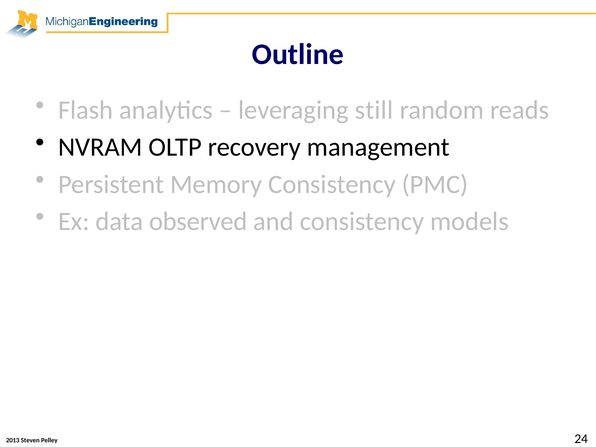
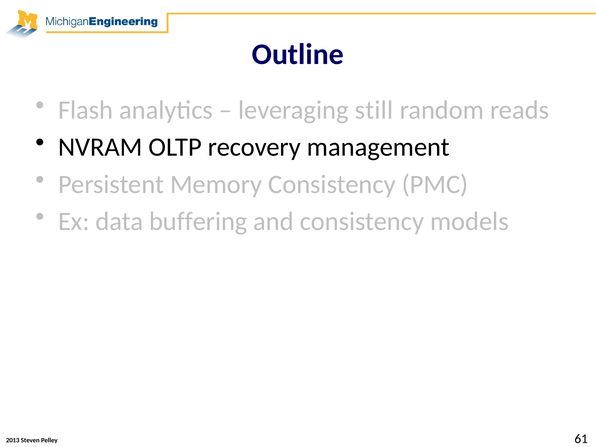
observed: observed -> buffering
24: 24 -> 61
